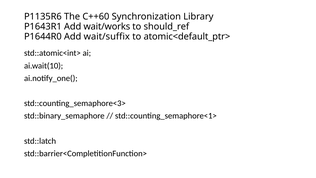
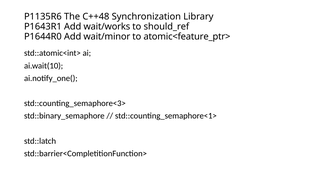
C++60: C++60 -> C++48
wait/suffix: wait/suffix -> wait/minor
atomic<default_ptr>: atomic<default_ptr> -> atomic<feature_ptr>
